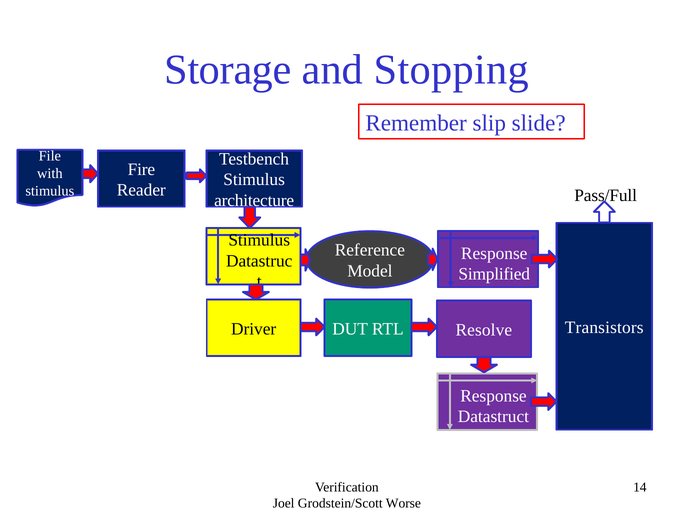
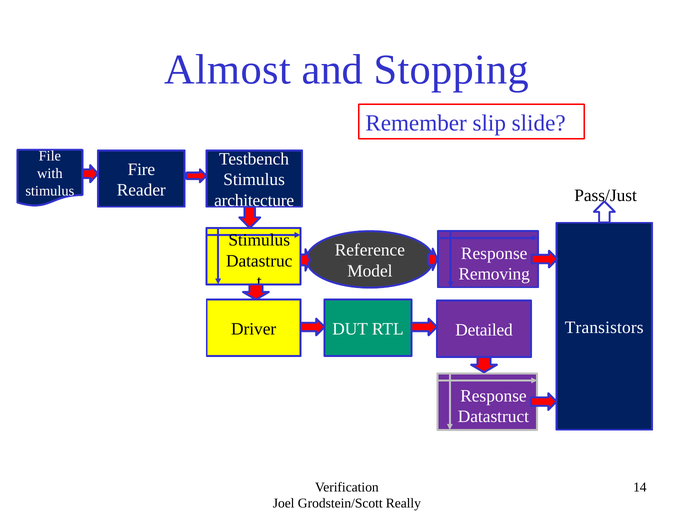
Storage: Storage -> Almost
Pass/Full: Pass/Full -> Pass/Just
Simplified: Simplified -> Removing
Resolve: Resolve -> Detailed
Worse: Worse -> Really
